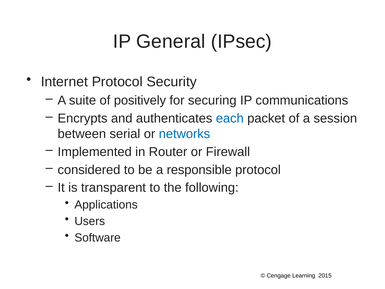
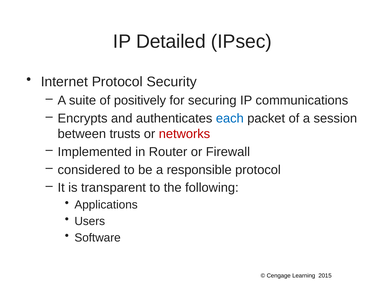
General: General -> Detailed
serial: serial -> trusts
networks colour: blue -> red
